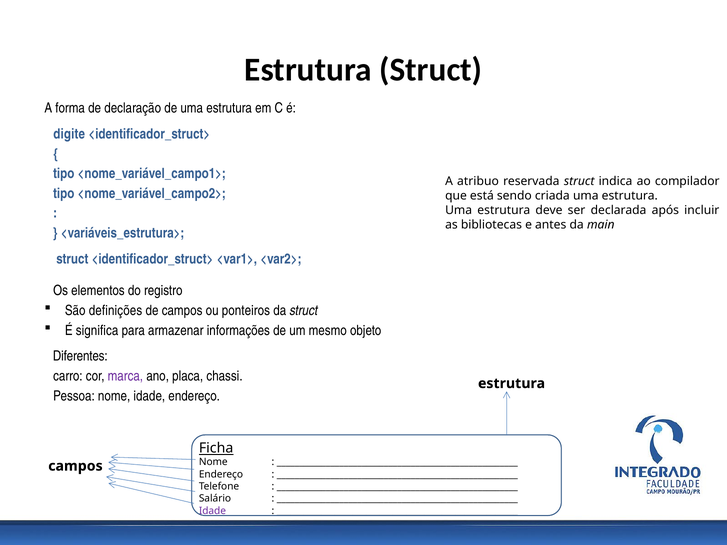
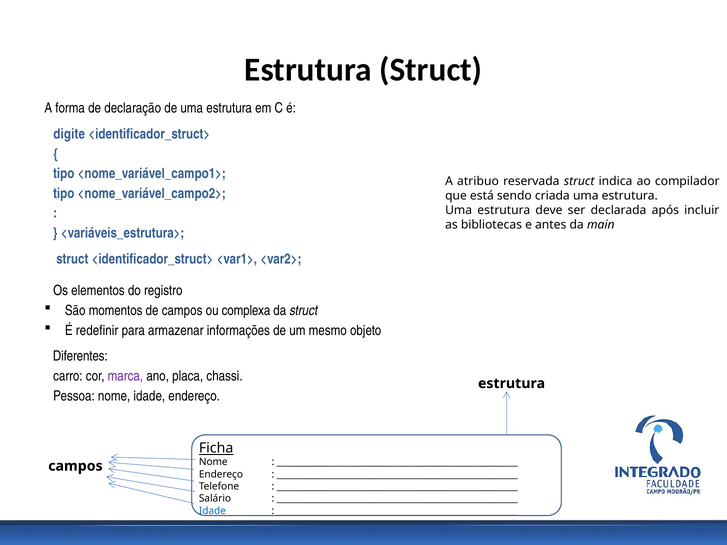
definições: definições -> momentos
ponteiros: ponteiros -> complexa
significa: significa -> redefinir
Idade at (212, 511) colour: purple -> blue
